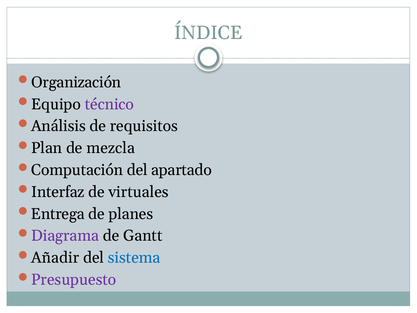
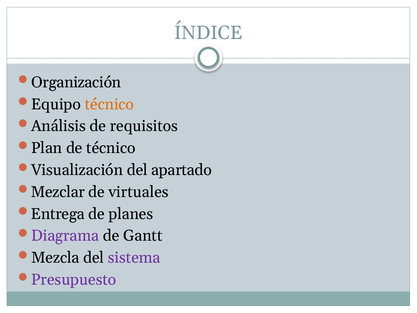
técnico at (109, 104) colour: purple -> orange
de mezcla: mezcla -> técnico
Computación: Computación -> Visualización
Interfaz: Interfaz -> Mezclar
Añadir: Añadir -> Mezcla
sistema colour: blue -> purple
